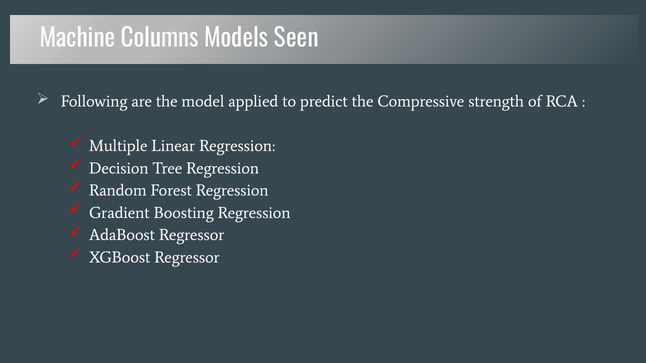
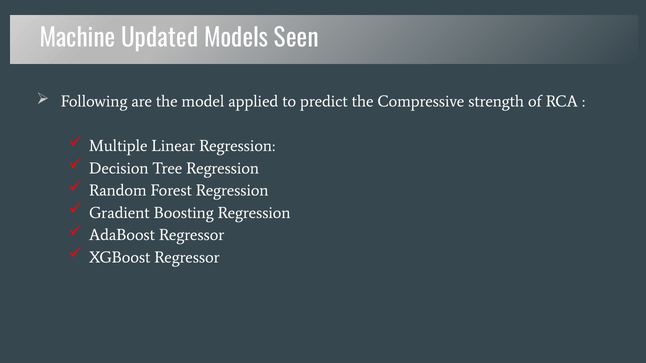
Columns: Columns -> Updated
